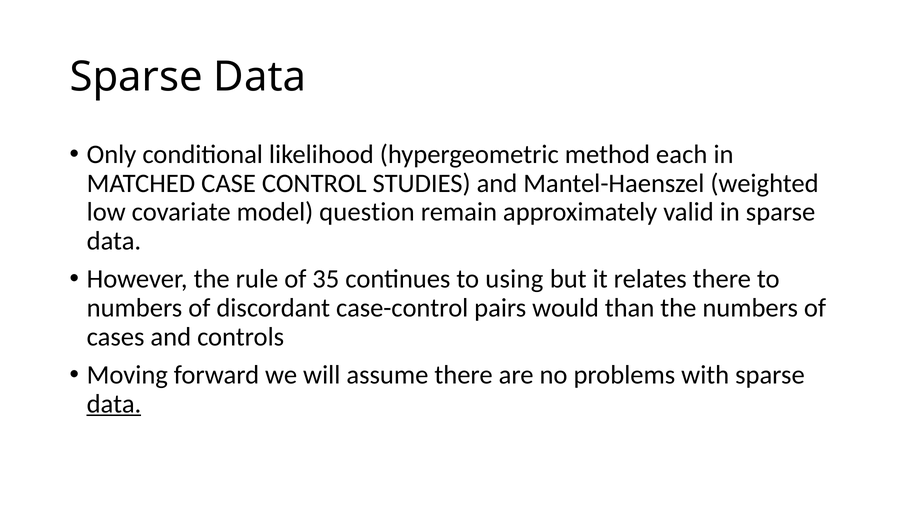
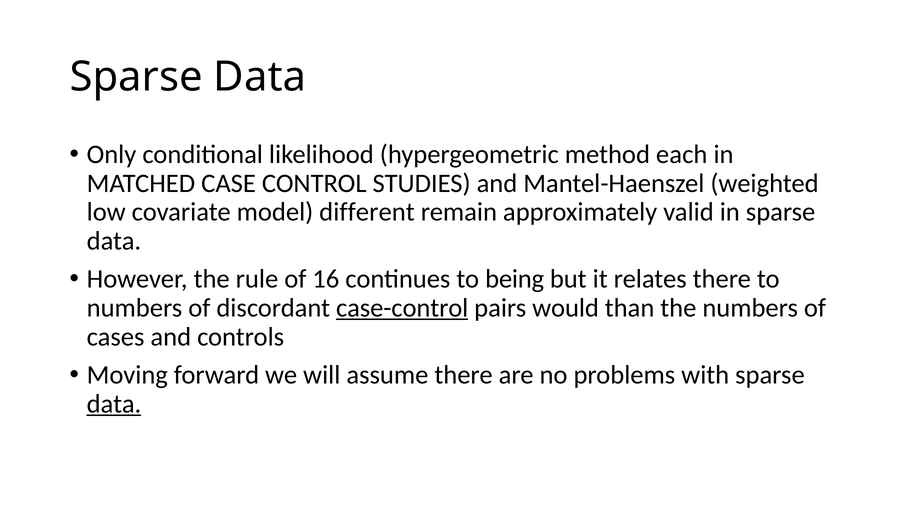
question: question -> different
35: 35 -> 16
using: using -> being
case-control underline: none -> present
